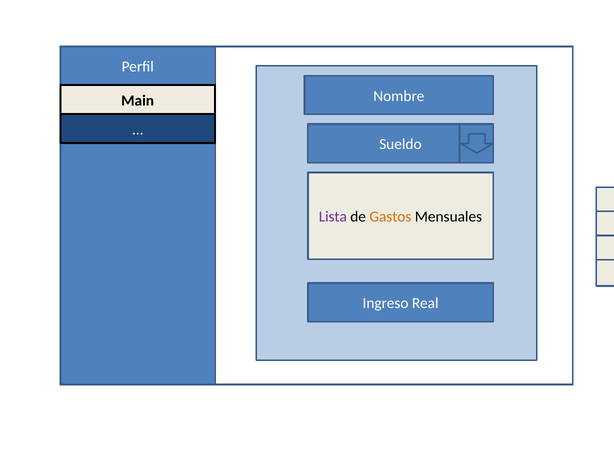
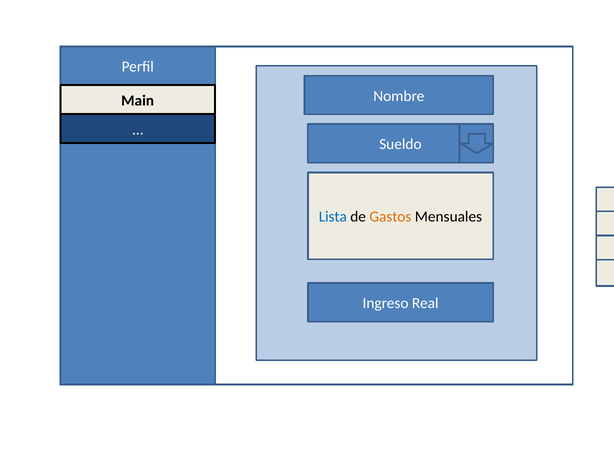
Lista colour: purple -> blue
